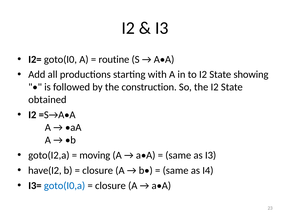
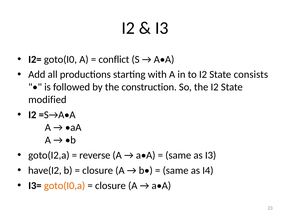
routine: routine -> conflict
showing: showing -> consists
obtained: obtained -> modified
moving: moving -> reverse
goto(I0,a colour: blue -> orange
